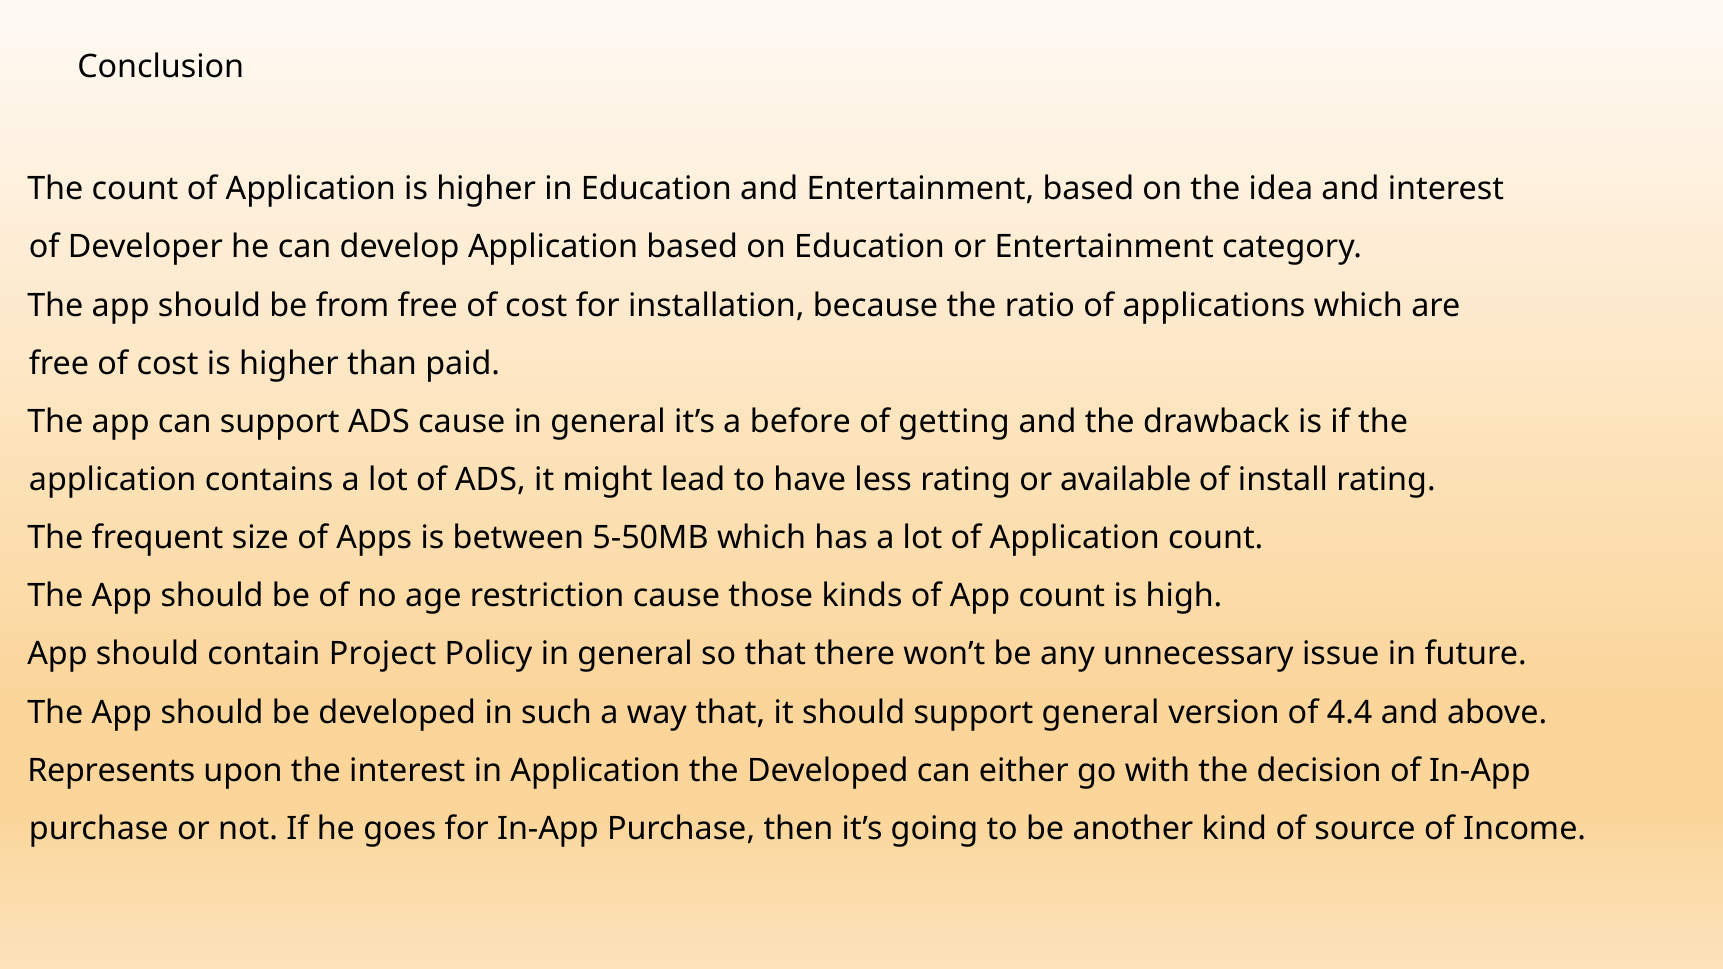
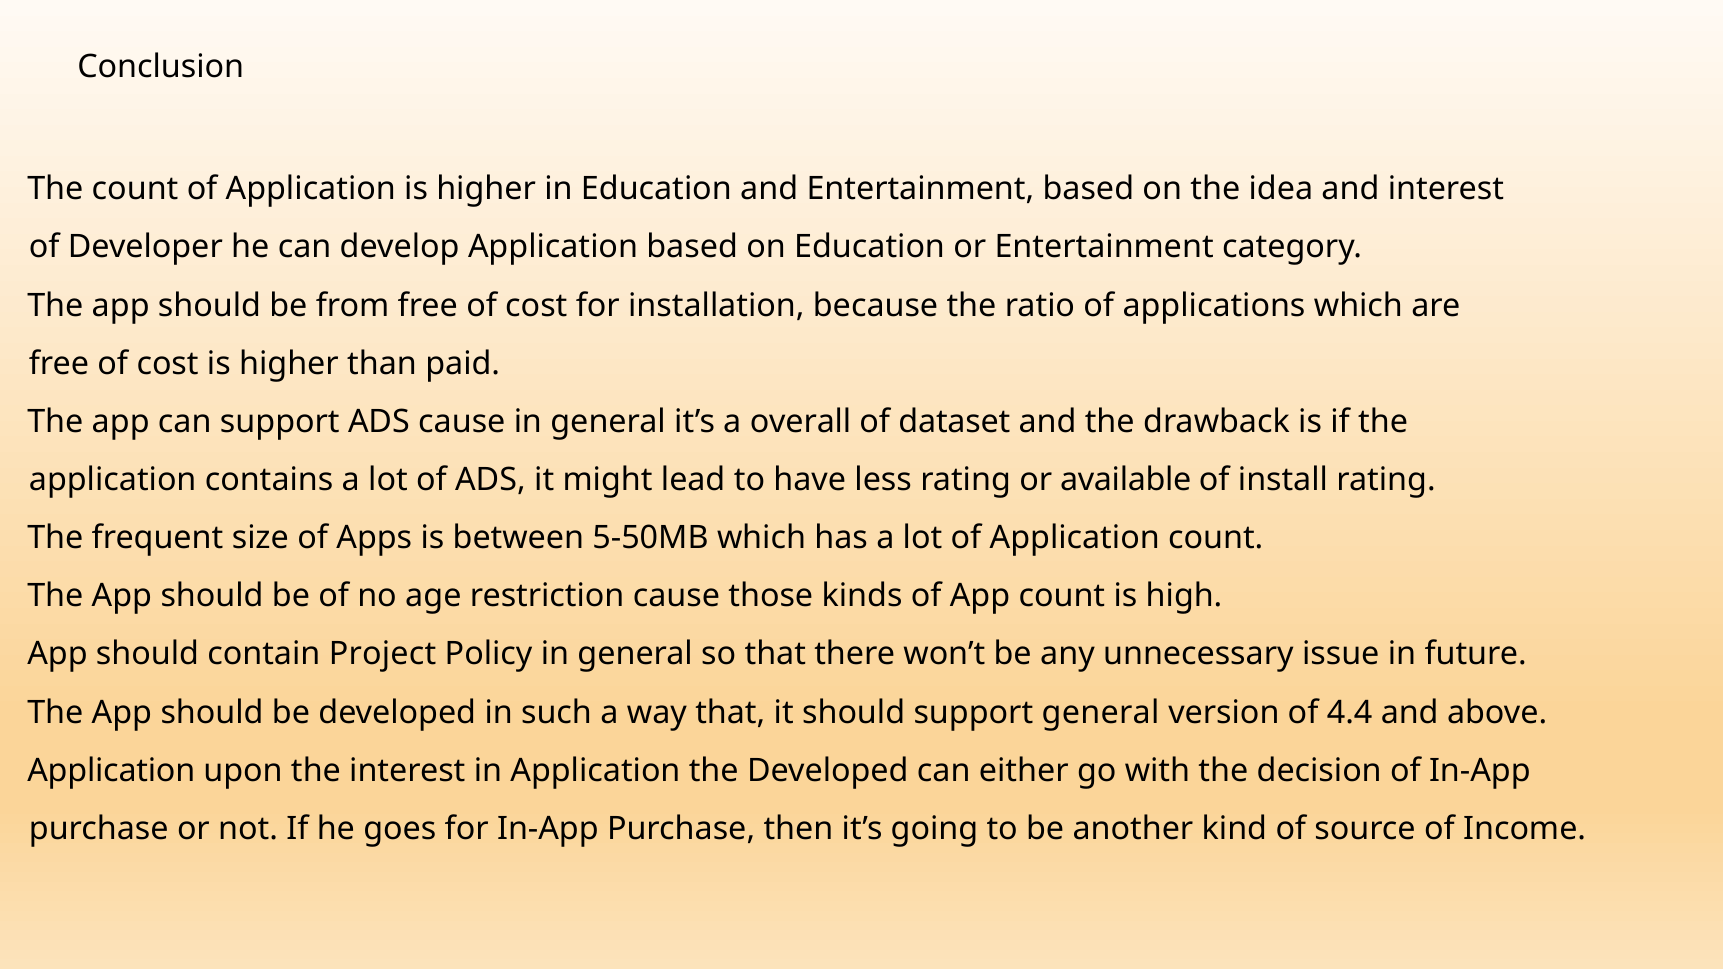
before: before -> overall
getting: getting -> dataset
Represents at (111, 771): Represents -> Application
